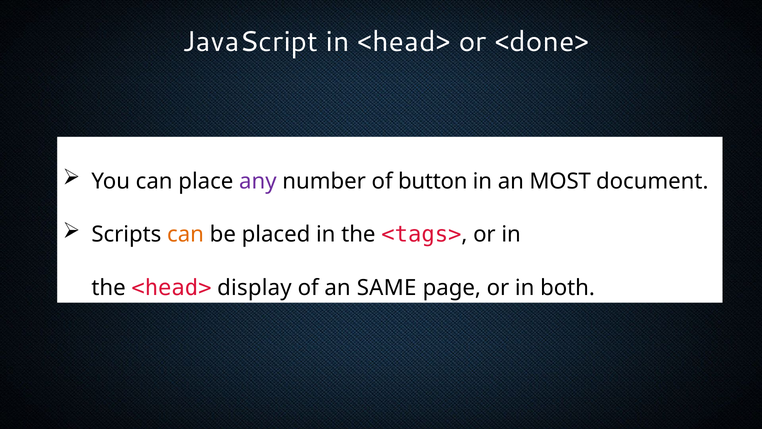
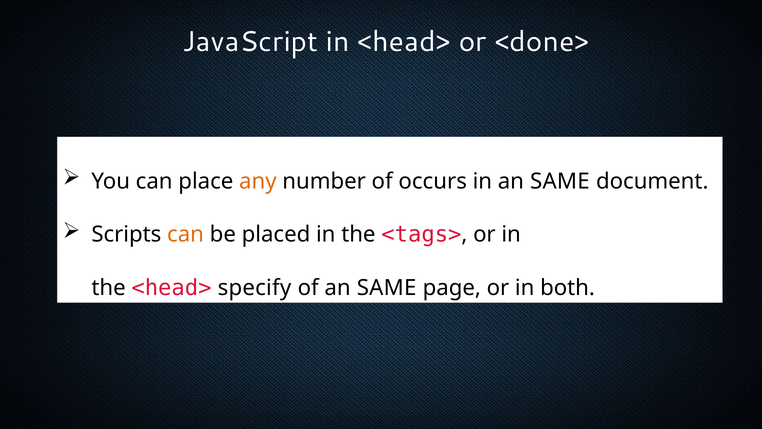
any colour: purple -> orange
button: button -> occurs
in an MOST: MOST -> SAME
display: display -> specify
